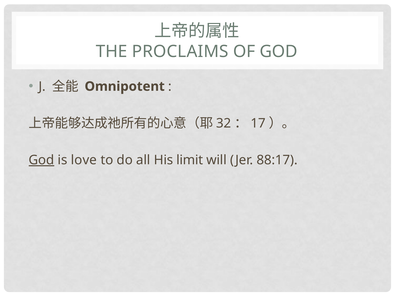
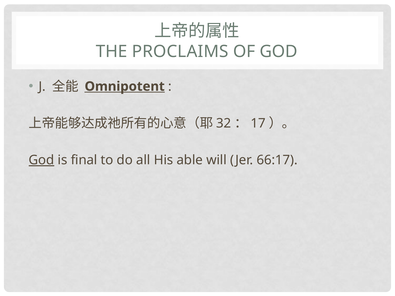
Omnipotent underline: none -> present
love: love -> final
limit: limit -> able
88:17: 88:17 -> 66:17
